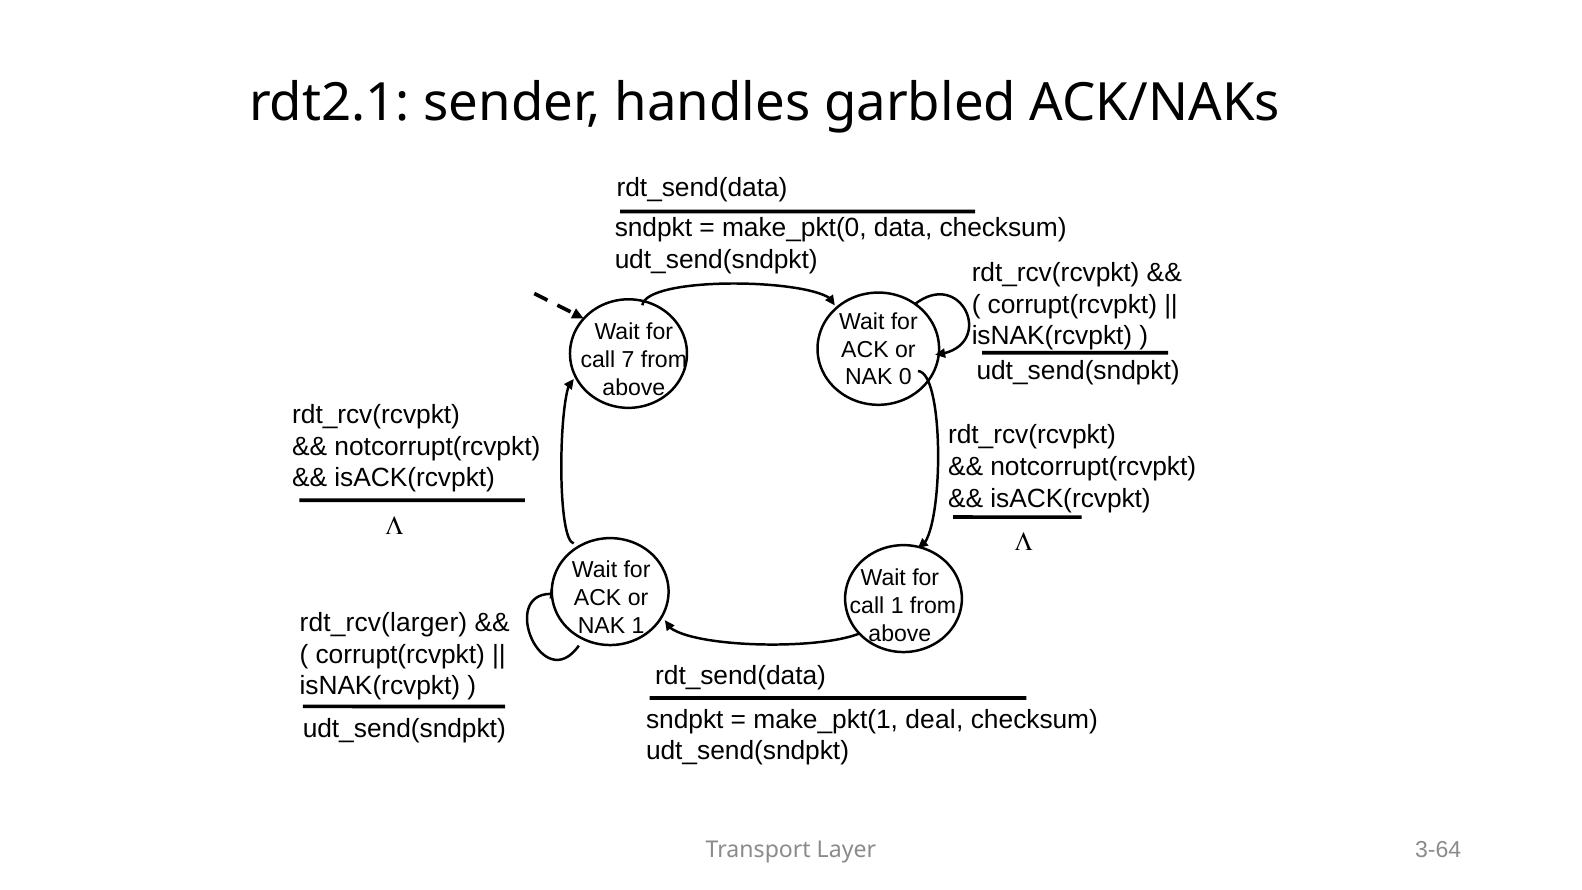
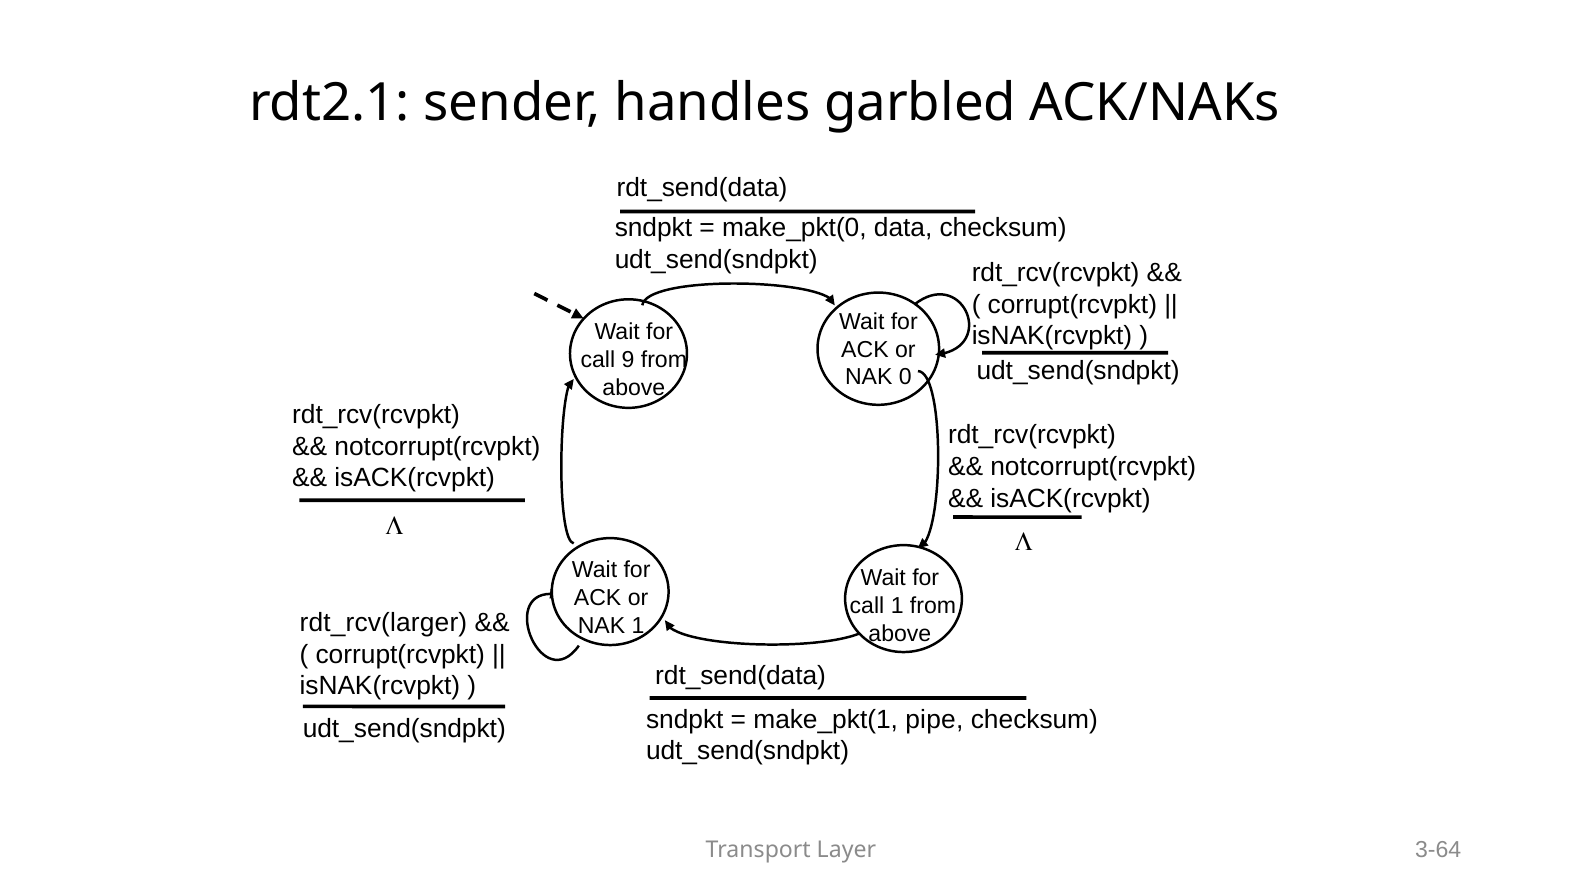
7: 7 -> 9
deal: deal -> pipe
